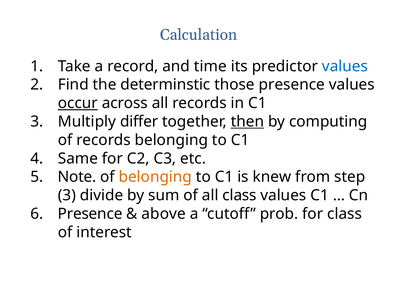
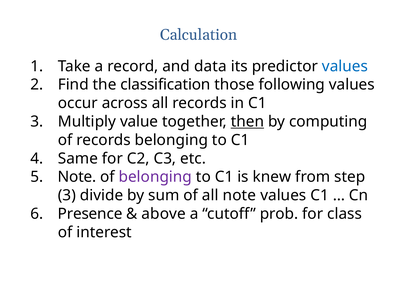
time: time -> data
determinstic: determinstic -> classification
those presence: presence -> following
occur underline: present -> none
differ: differ -> value
belonging at (155, 177) colour: orange -> purple
all class: class -> note
